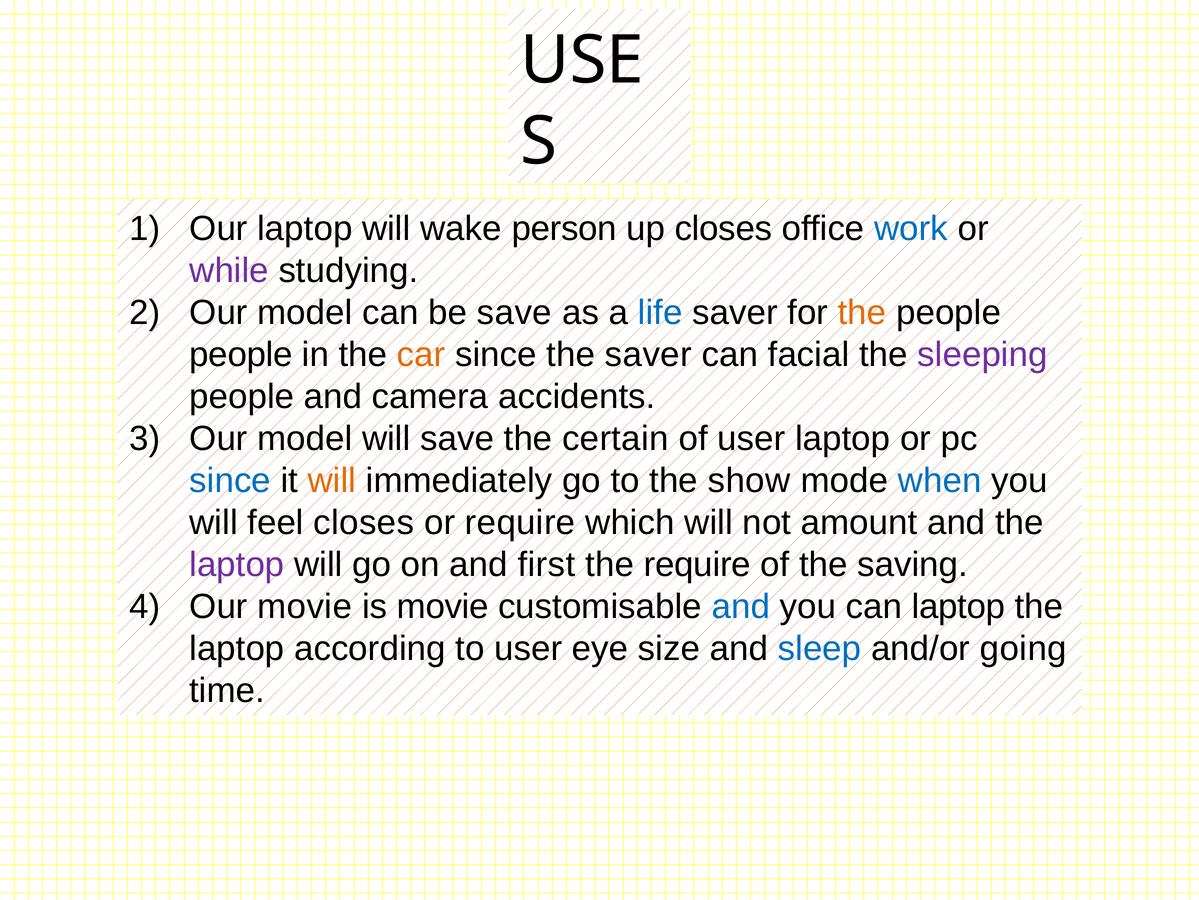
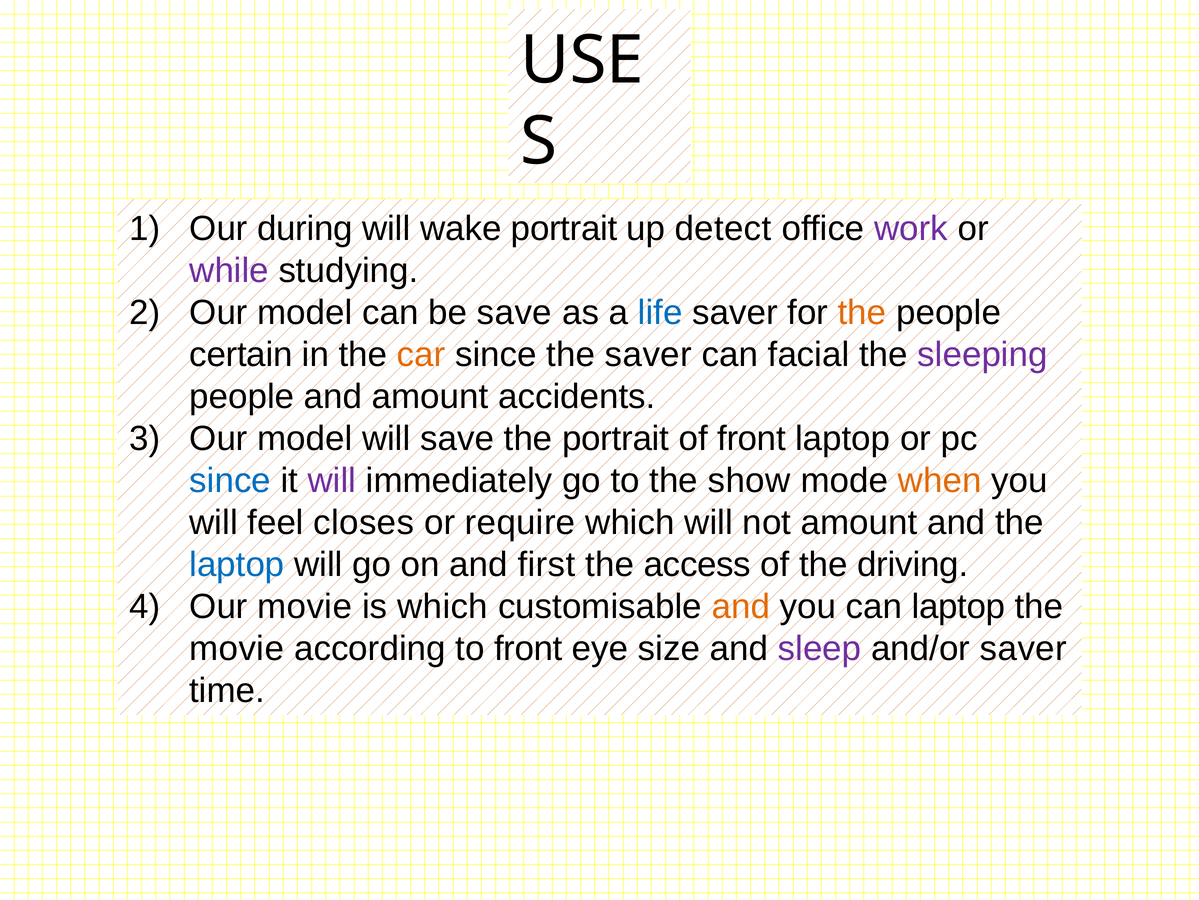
Our laptop: laptop -> during
wake person: person -> portrait
up closes: closes -> detect
work colour: blue -> purple
people at (241, 354): people -> certain
and camera: camera -> amount
the certain: certain -> portrait
of user: user -> front
will at (332, 480) colour: orange -> purple
when colour: blue -> orange
laptop at (237, 564) colour: purple -> blue
the require: require -> access
saving: saving -> driving
is movie: movie -> which
and at (741, 606) colour: blue -> orange
laptop at (237, 648): laptop -> movie
to user: user -> front
sleep colour: blue -> purple
and/or going: going -> saver
